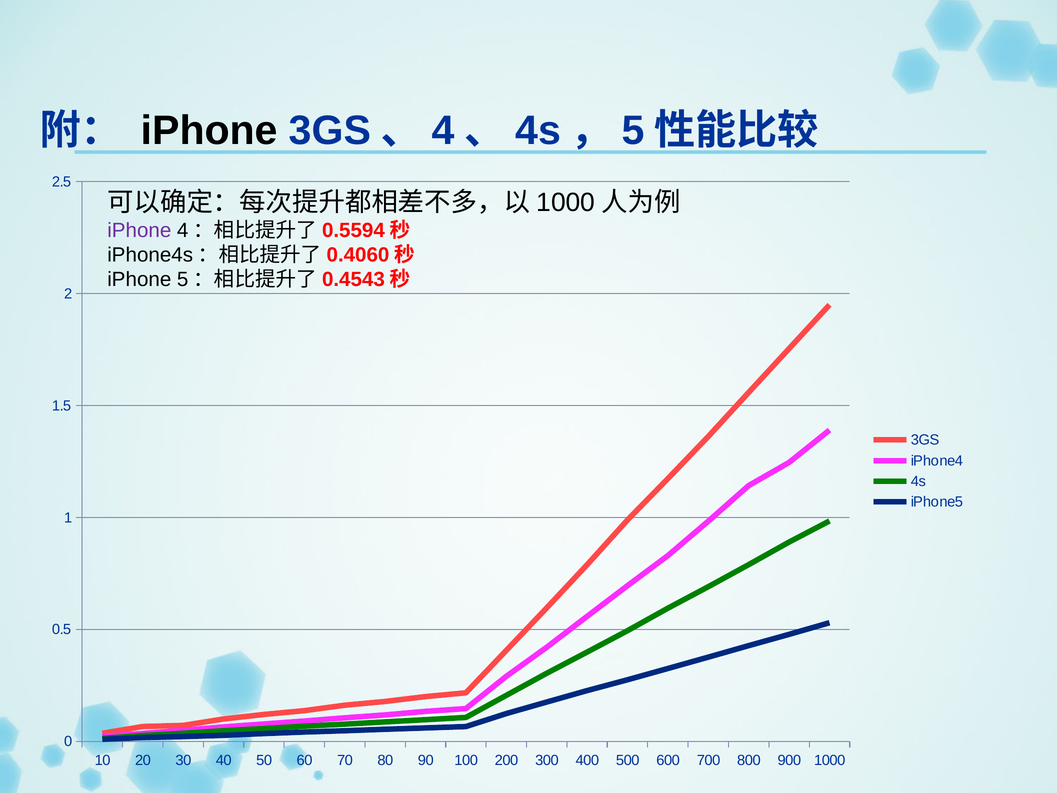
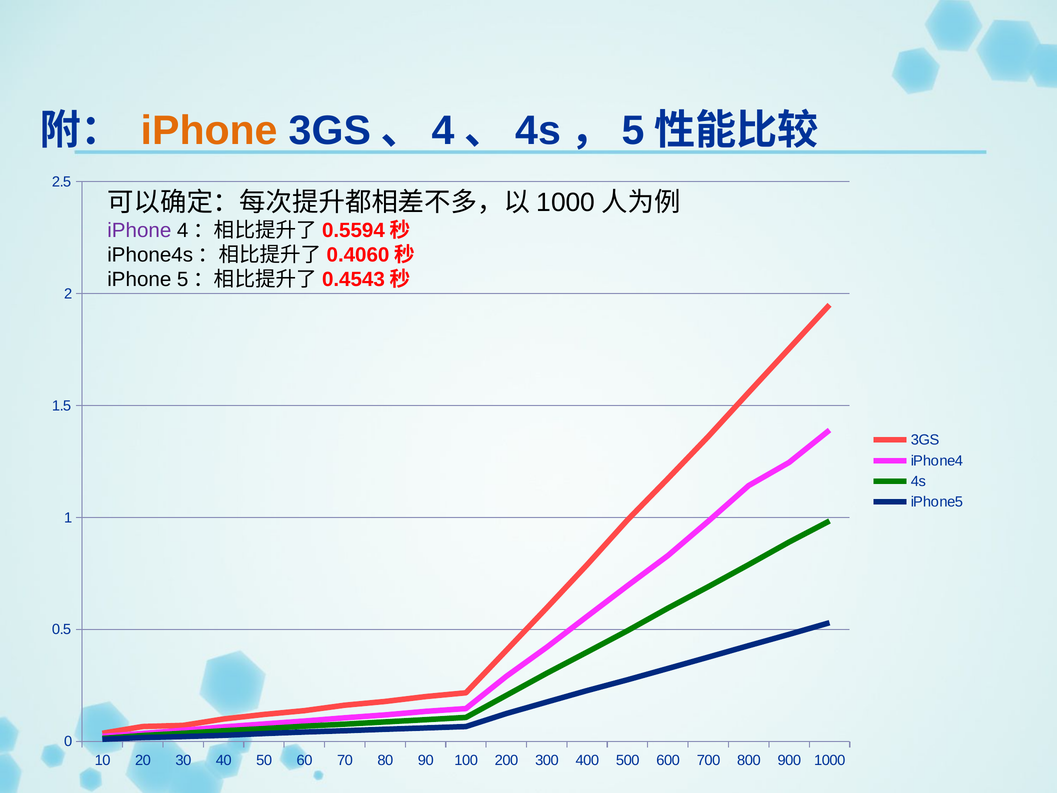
iPhone at (209, 130) colour: black -> orange
